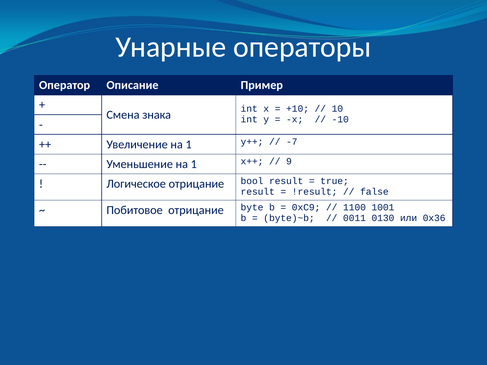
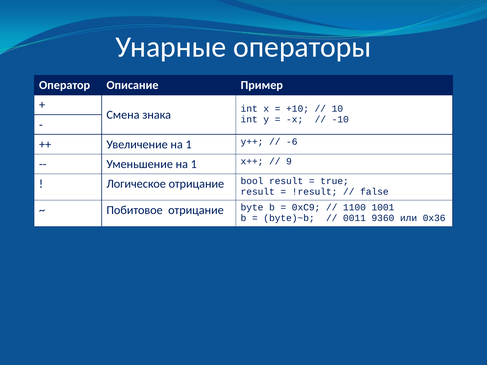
-7: -7 -> -6
0130: 0130 -> 9360
